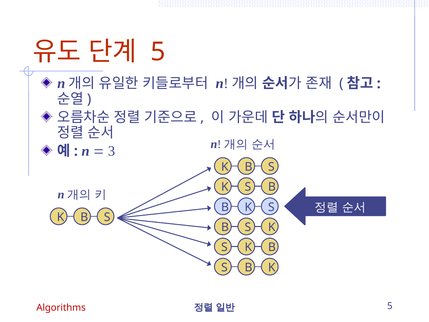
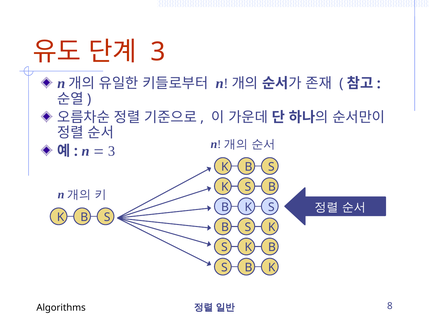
5 at (158, 52): 5 -> 3
5 at (390, 306): 5 -> 8
Algorithms colour: red -> black
